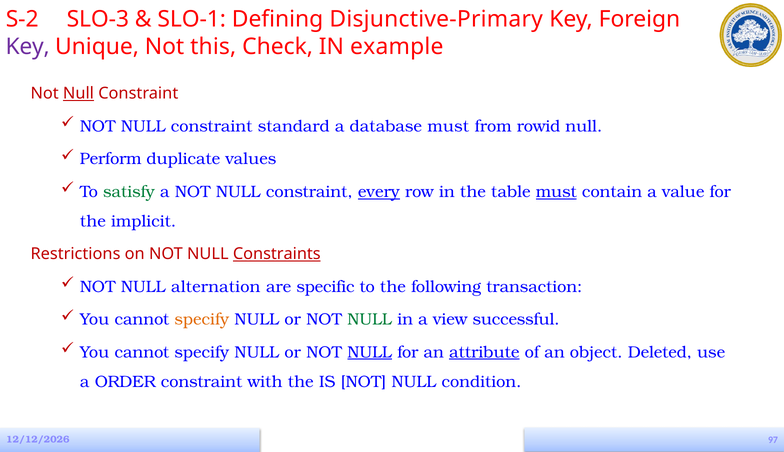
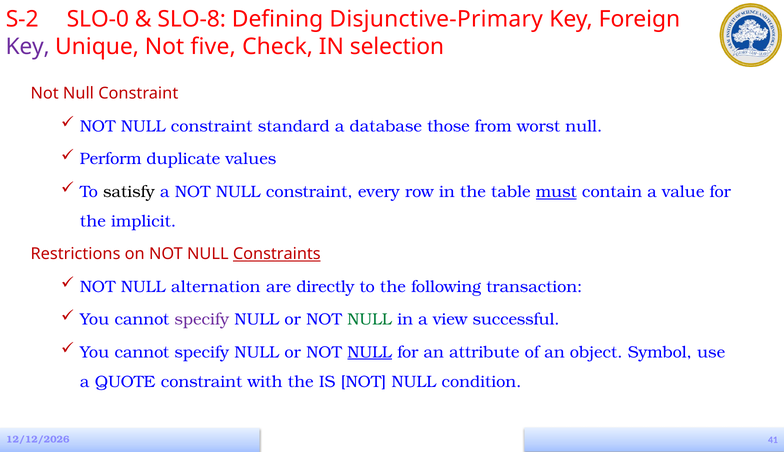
SLO-3: SLO-3 -> SLO-0
SLO-1: SLO-1 -> SLO-8
this: this -> five
example: example -> selection
Null at (78, 93) underline: present -> none
database must: must -> those
rowid: rowid -> worst
satisfy colour: green -> black
every underline: present -> none
specific: specific -> directly
specify at (202, 319) colour: orange -> purple
attribute underline: present -> none
Deleted: Deleted -> Symbol
ORDER: ORDER -> QUOTE
97: 97 -> 41
